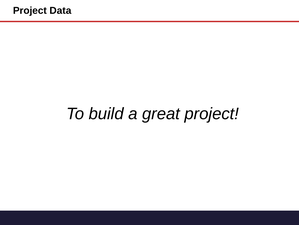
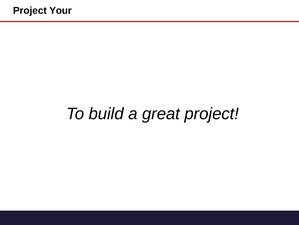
Data: Data -> Your
